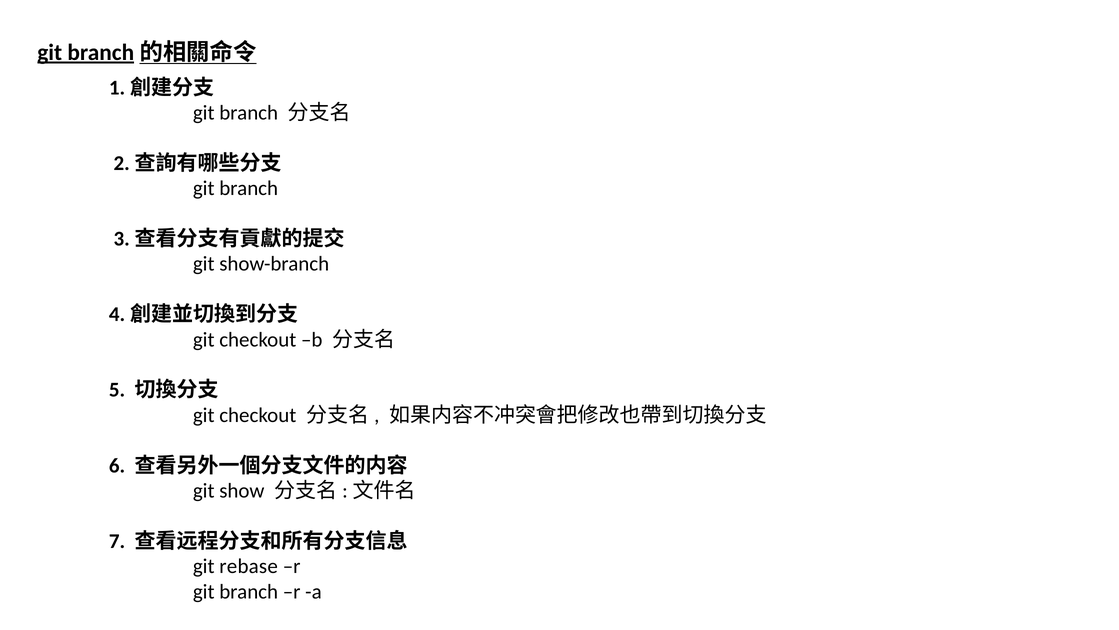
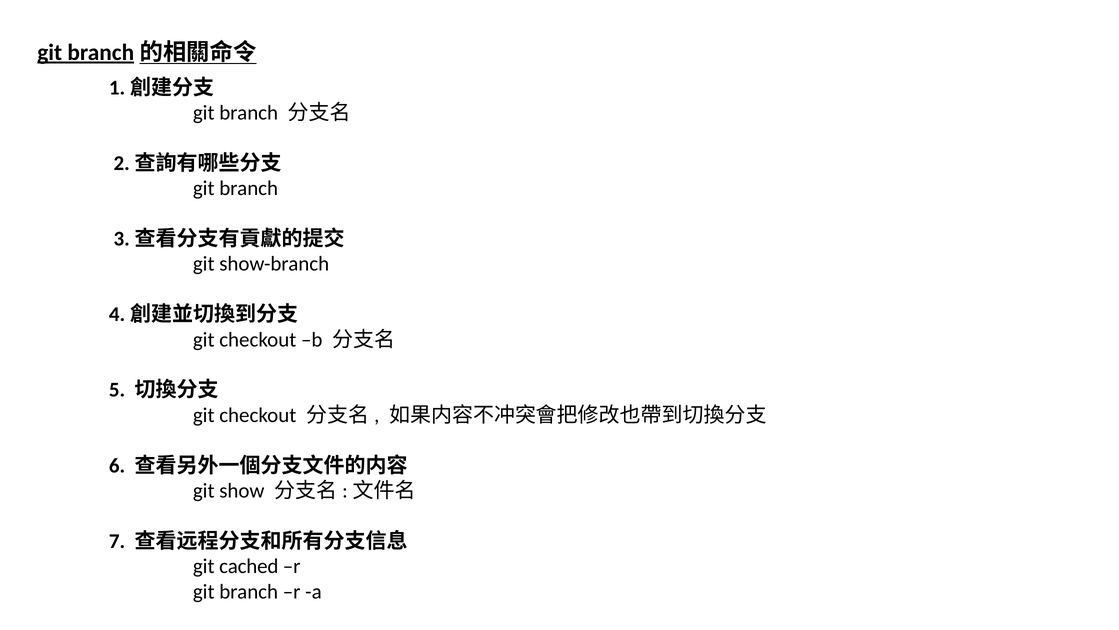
rebase: rebase -> cached
